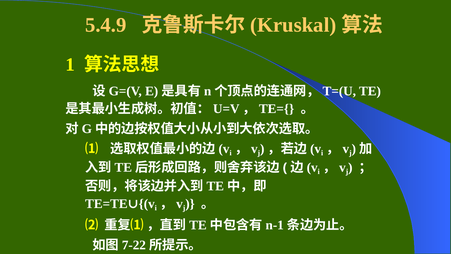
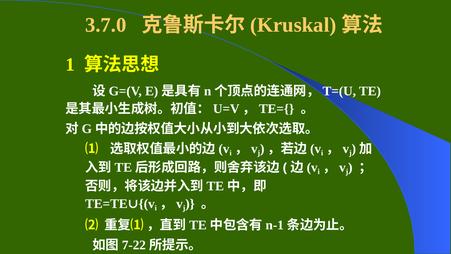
5.4.9: 5.4.9 -> 3.7.0
